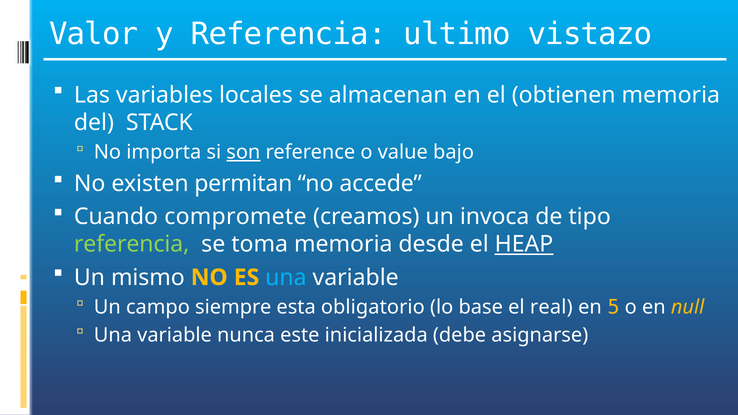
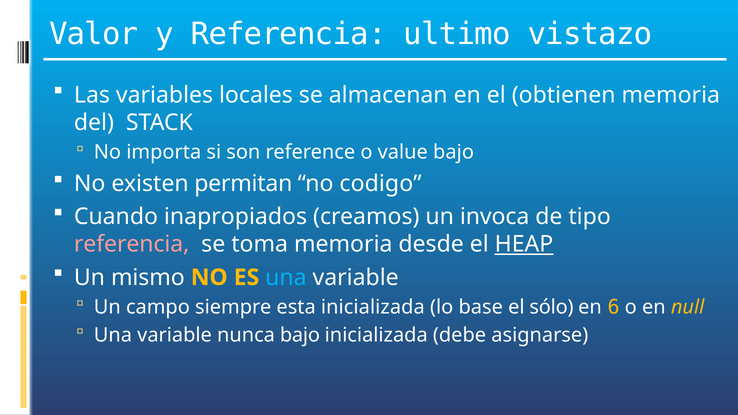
son underline: present -> none
accede: accede -> codigo
compromete: compromete -> inapropiados
referencia at (132, 244) colour: light green -> pink
esta obligatorio: obligatorio -> inicializada
real: real -> sólo
5: 5 -> 6
nunca este: este -> bajo
